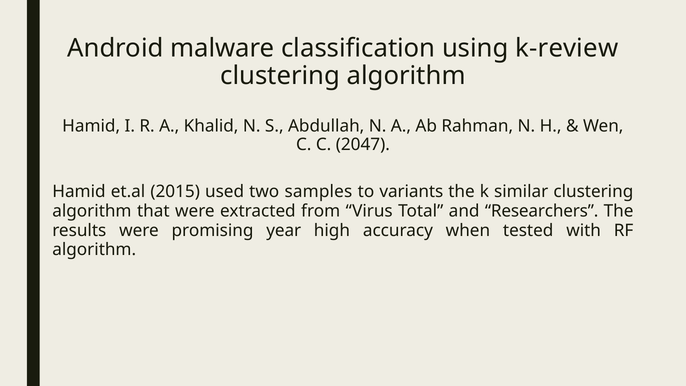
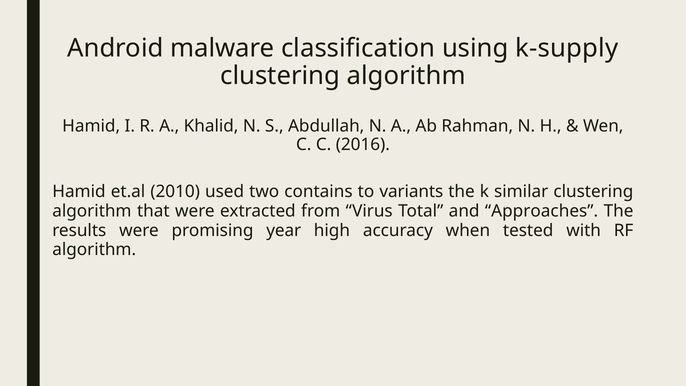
k-review: k-review -> k-supply
2047: 2047 -> 2016
2015: 2015 -> 2010
samples: samples -> contains
Researchers: Researchers -> Approaches
